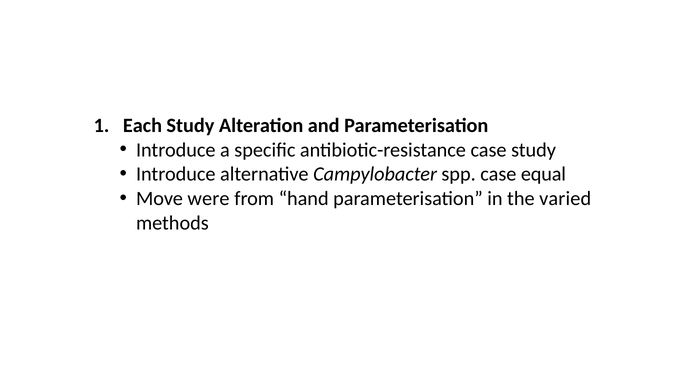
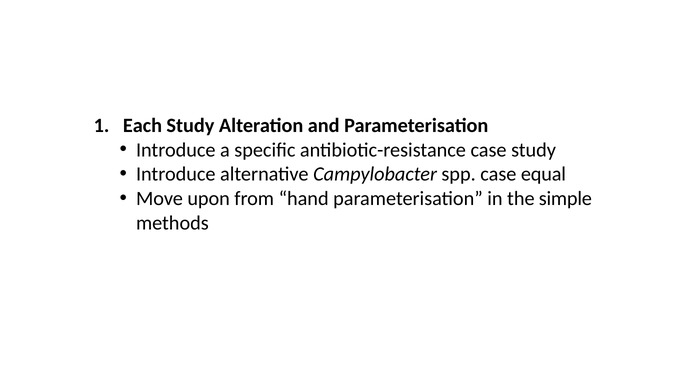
were: were -> upon
varied: varied -> simple
